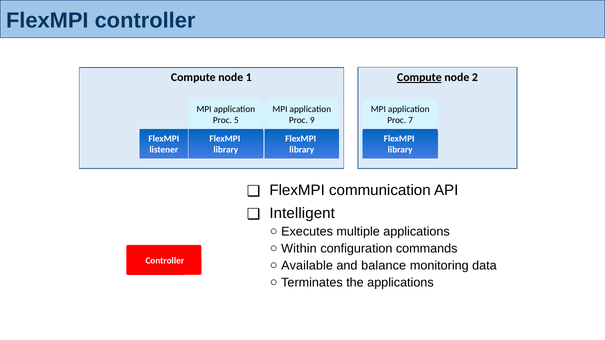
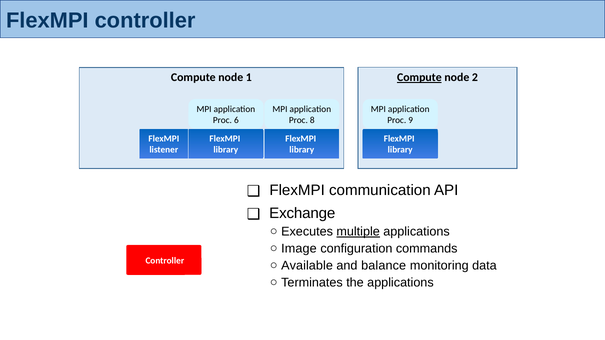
5: 5 -> 6
9: 9 -> 8
7: 7 -> 9
Intelligent: Intelligent -> Exchange
multiple underline: none -> present
Within: Within -> Image
